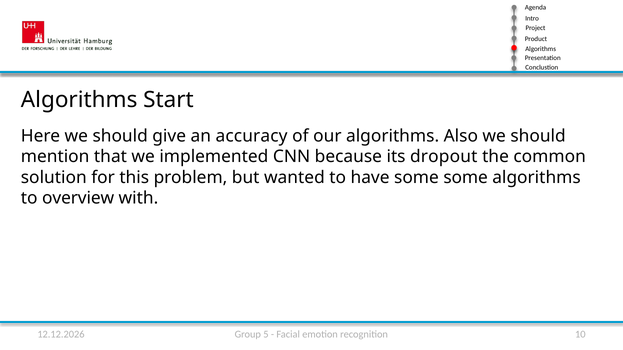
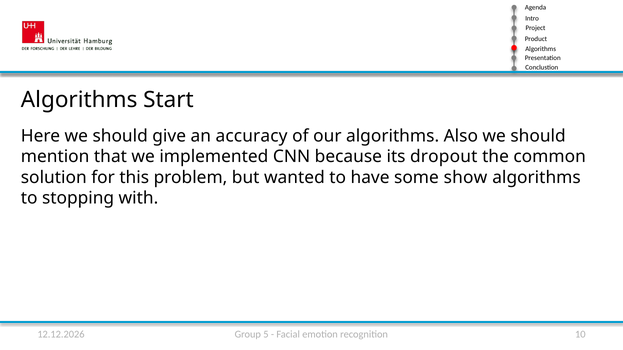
some some: some -> show
overview: overview -> stopping
